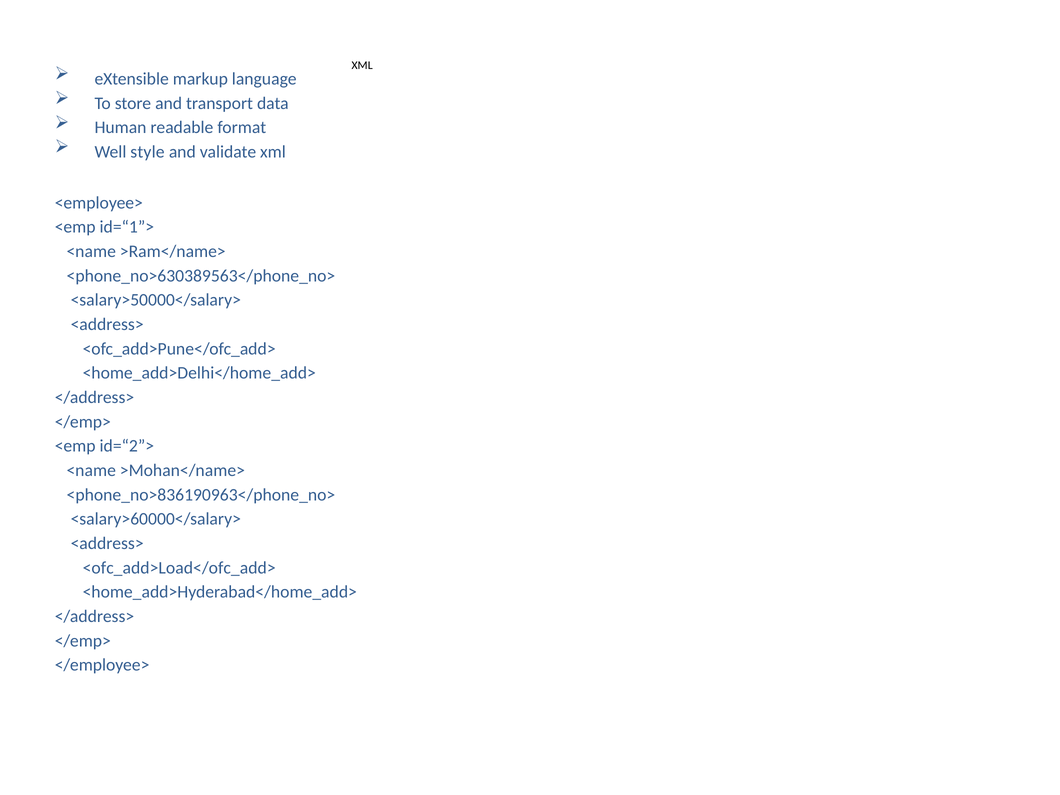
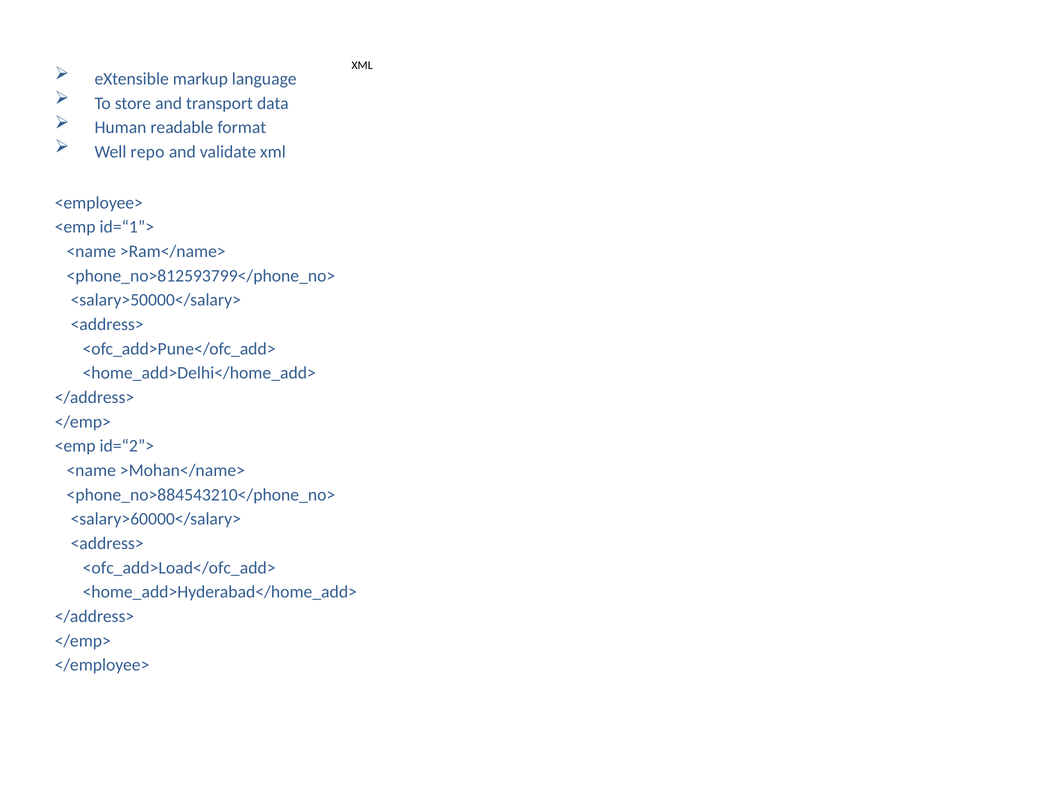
style: style -> repo
<phone_no>630389563</phone_no>: <phone_no>630389563</phone_no> -> <phone_no>812593799</phone_no>
<phone_no>836190963</phone_no>: <phone_no>836190963</phone_no> -> <phone_no>884543210</phone_no>
